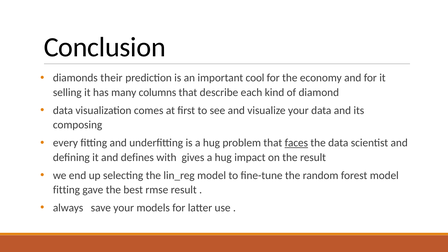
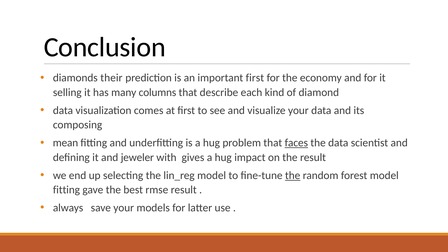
important cool: cool -> first
every: every -> mean
defines: defines -> jeweler
the at (293, 175) underline: none -> present
